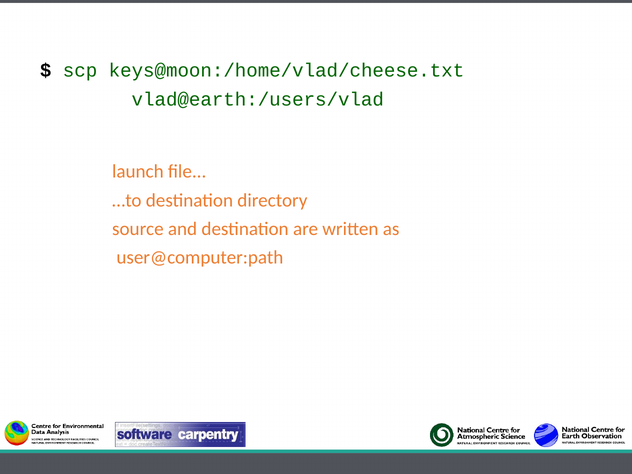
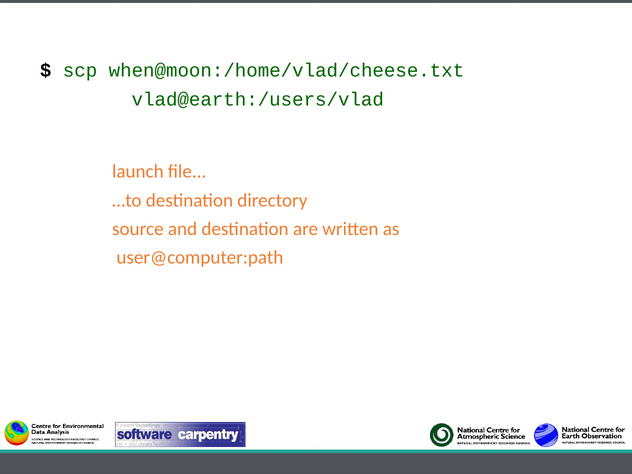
keys@moon:/home/vlad/cheese.txt: keys@moon:/home/vlad/cheese.txt -> when@moon:/home/vlad/cheese.txt
